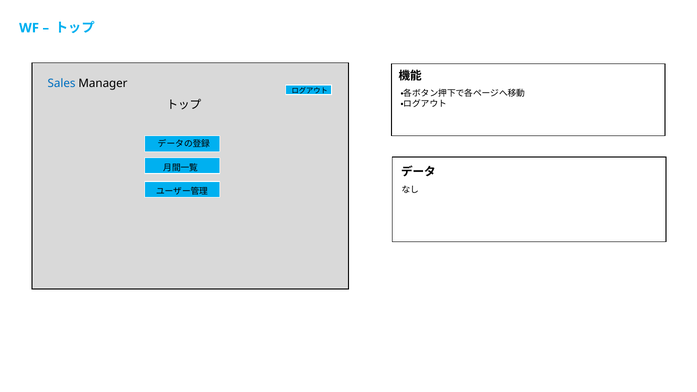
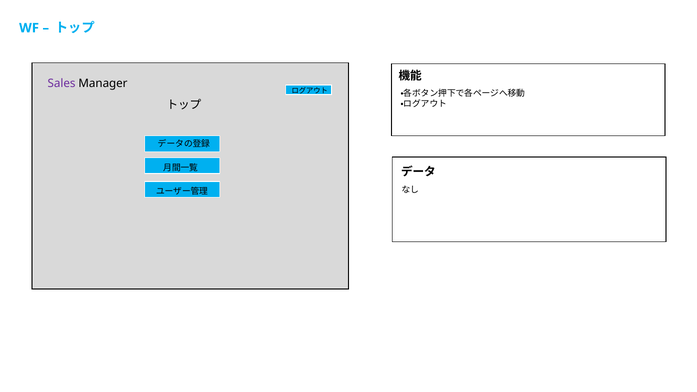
Sales colour: blue -> purple
